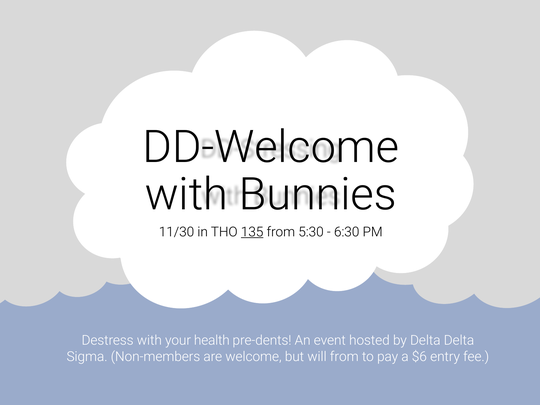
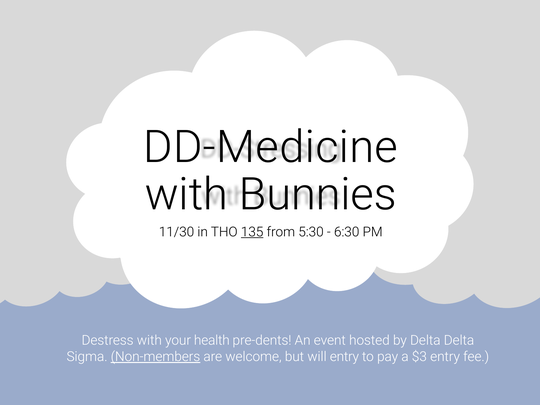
DD-Welcome: DD-Welcome -> DD-Medicine
Non-members underline: none -> present
will from: from -> entry
$6: $6 -> $3
